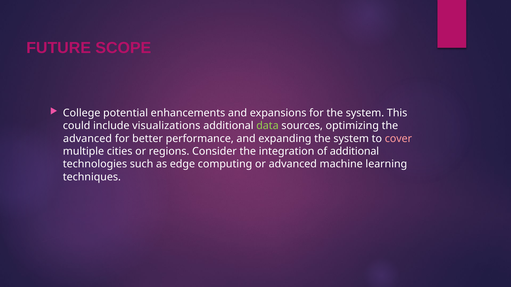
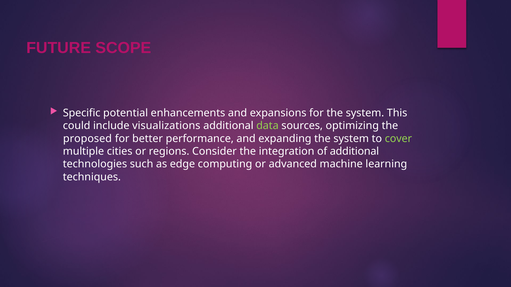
College: College -> Specific
advanced at (87, 139): advanced -> proposed
cover colour: pink -> light green
